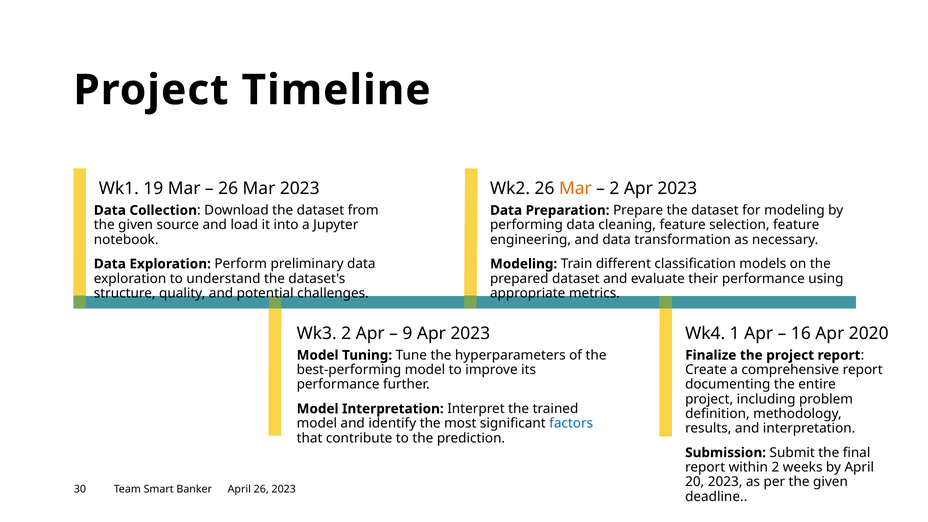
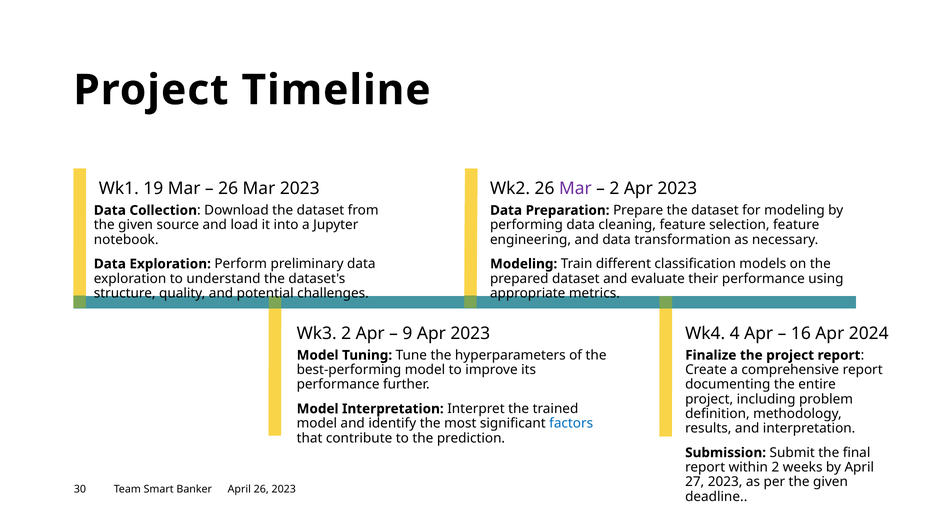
Mar at (575, 189) colour: orange -> purple
1: 1 -> 4
2020: 2020 -> 2024
20: 20 -> 27
